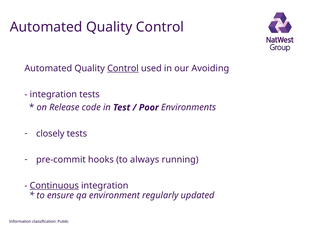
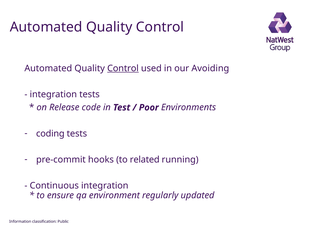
closely: closely -> coding
always: always -> related
Continuous underline: present -> none
